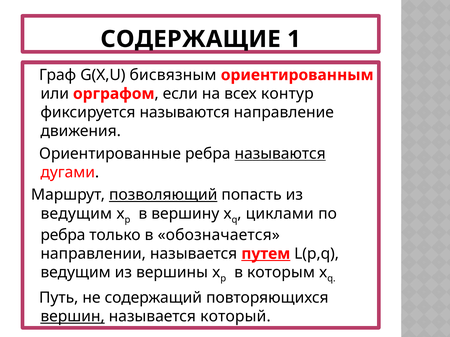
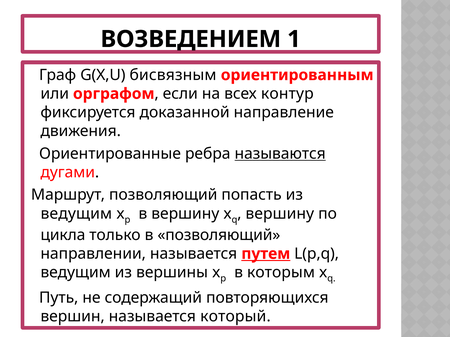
СОДЕРЖАЩИЕ: СОДЕРЖАЩИЕ -> ВОЗВЕДЕНИЕМ
фиксируется называются: называются -> доказанной
позволяющий at (163, 195) underline: present -> none
циклами at (280, 214): циклами -> вершину
ребра at (63, 235): ребра -> цикла
в обозначается: обозначается -> позволяющий
вершин underline: present -> none
